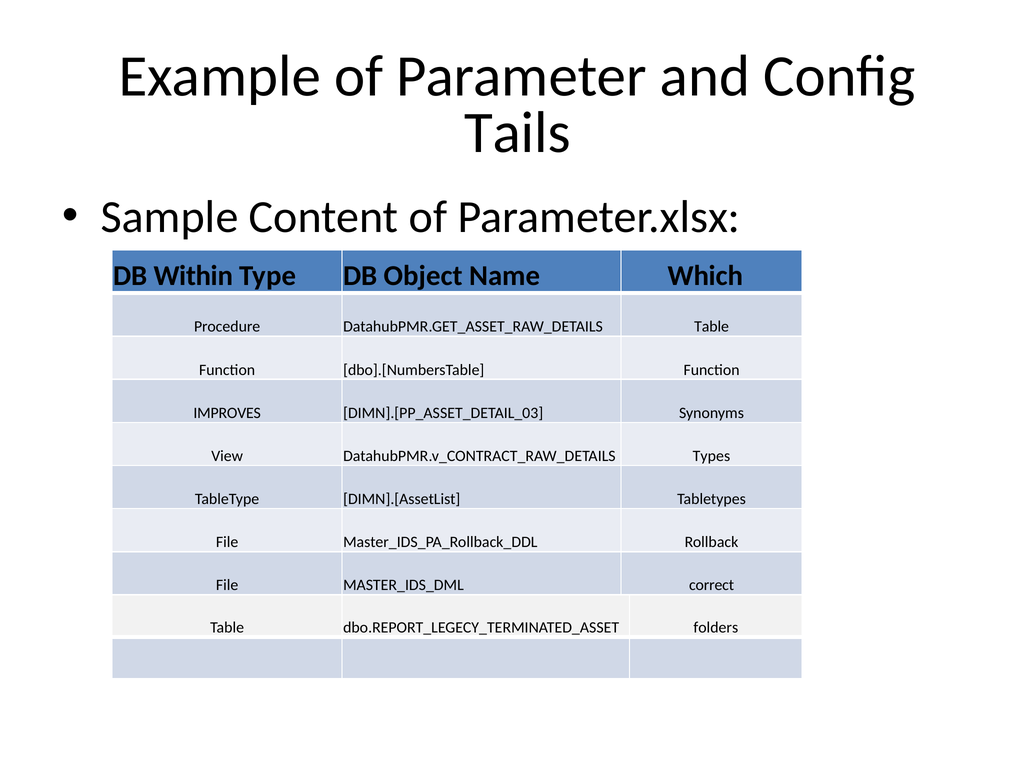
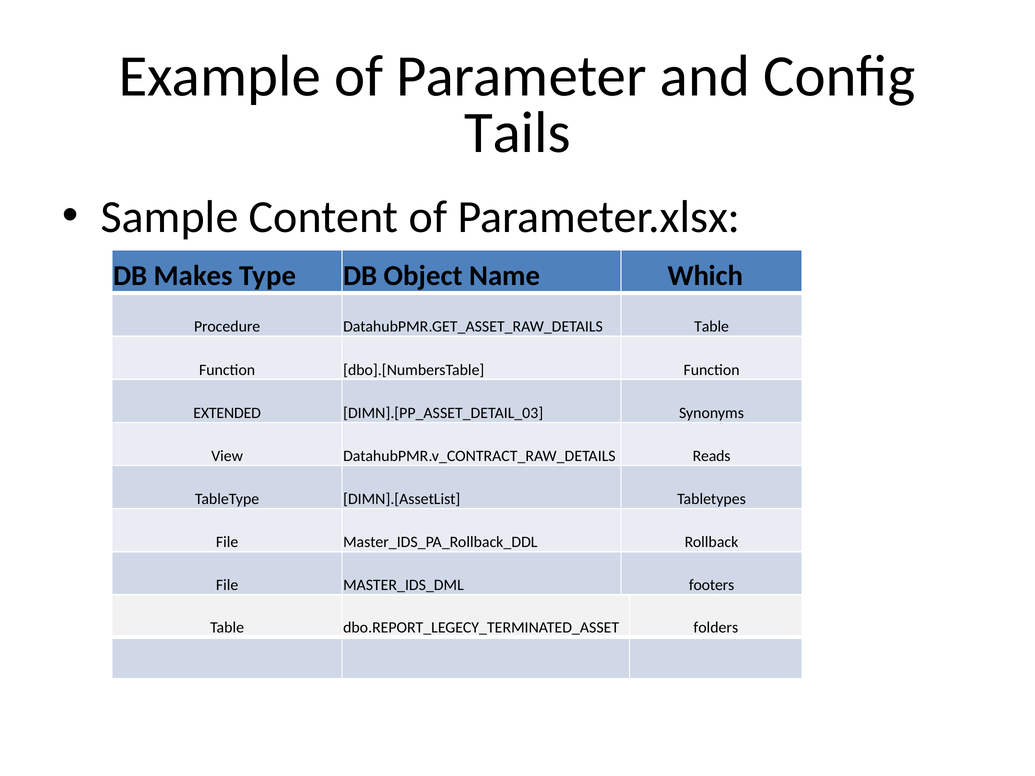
Within: Within -> Makes
IMPROVES: IMPROVES -> EXTENDED
Types: Types -> Reads
correct: correct -> footers
